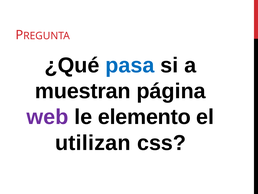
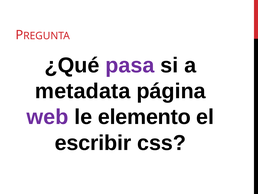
pasa colour: blue -> purple
muestran: muestran -> metadata
utilizan: utilizan -> escribir
